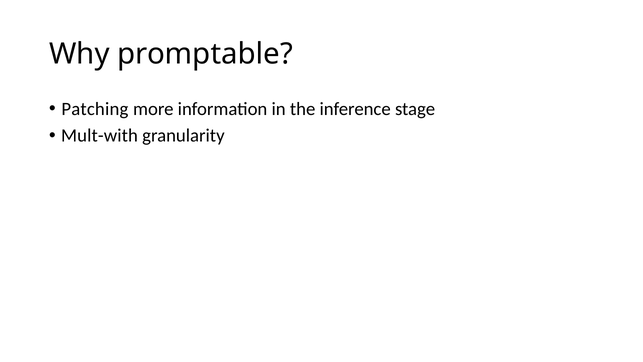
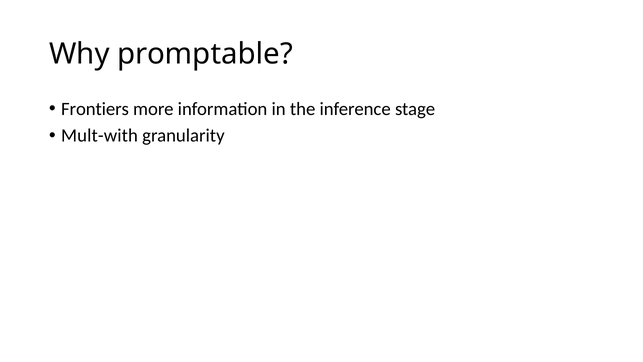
Patching: Patching -> Frontiers
